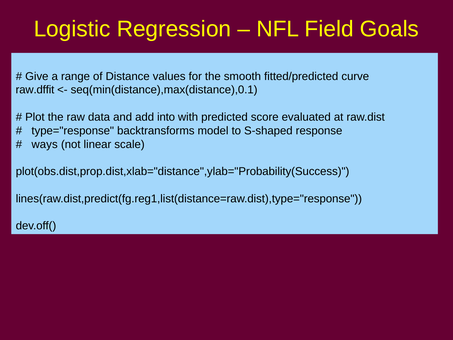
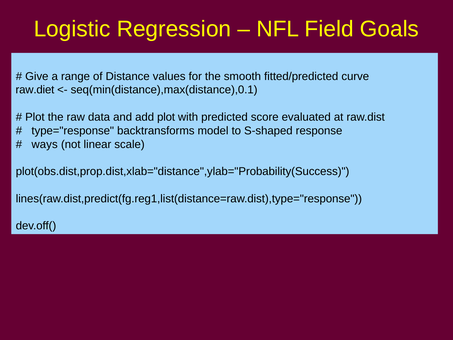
raw.dffit: raw.dffit -> raw.diet
add into: into -> plot
